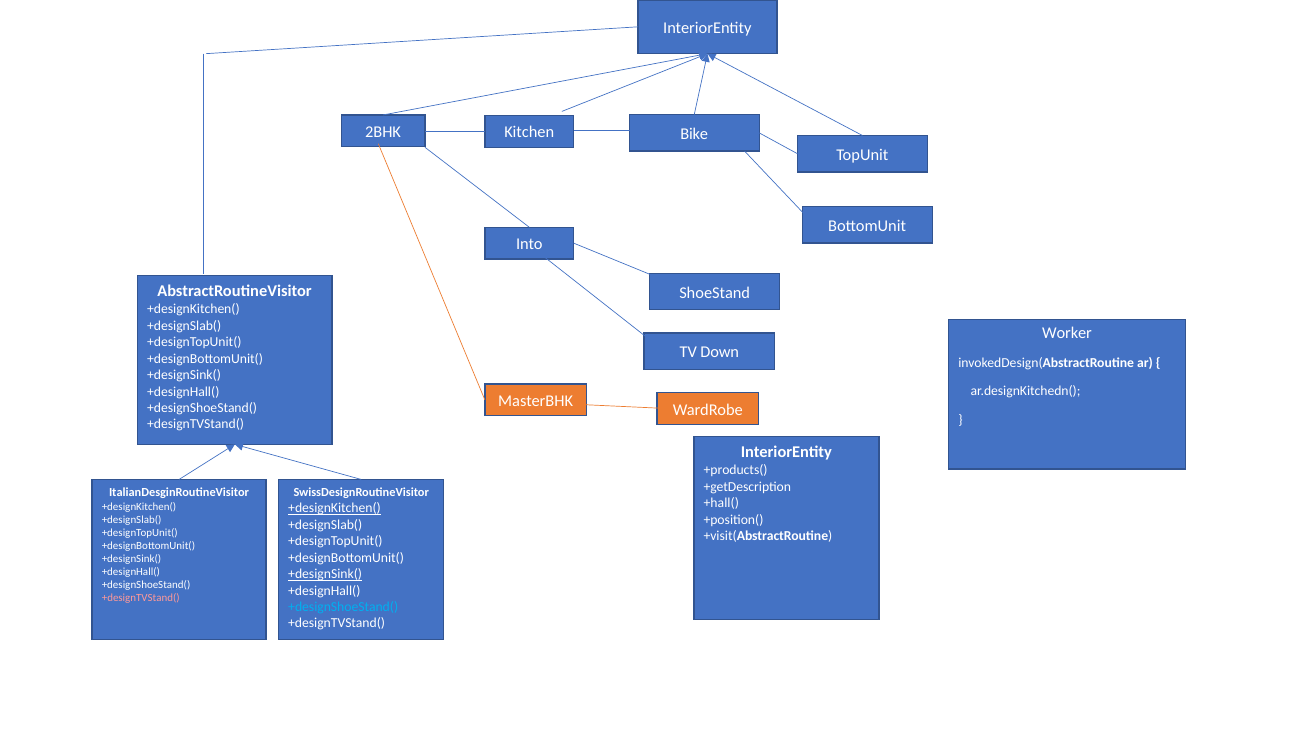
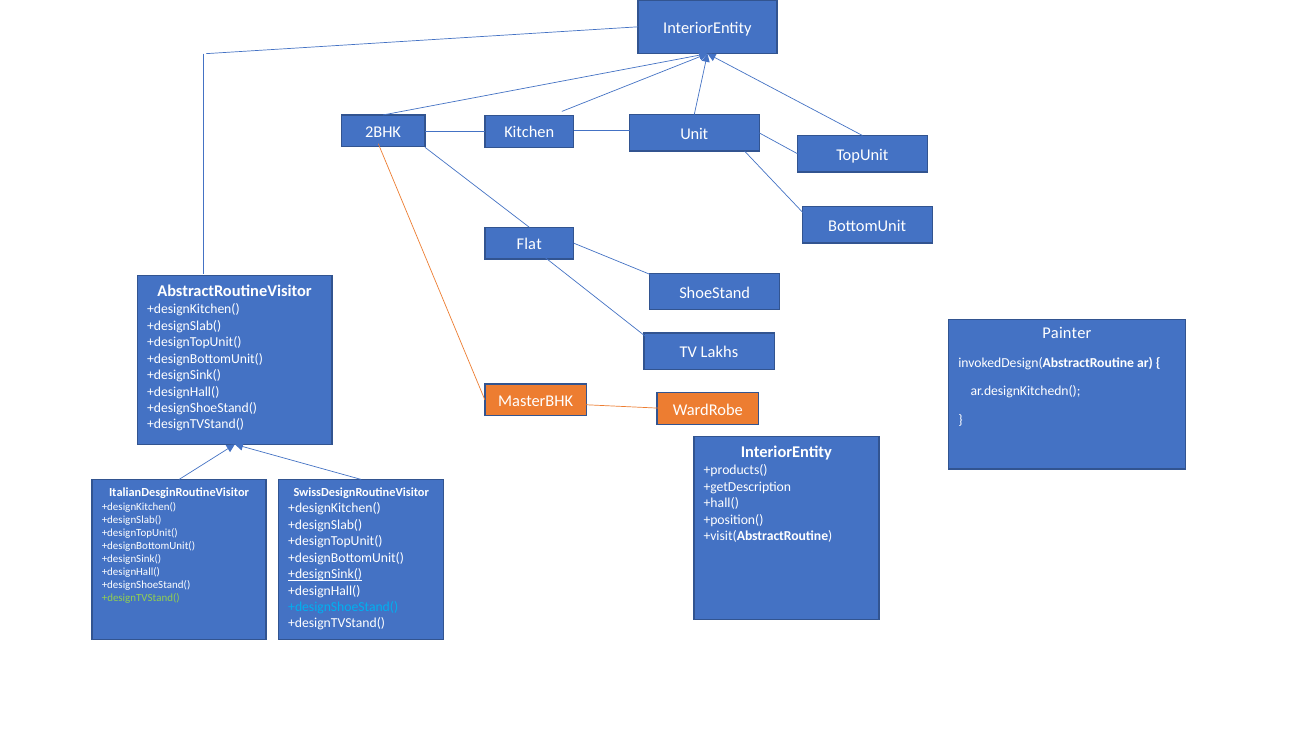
Bike: Bike -> Unit
Into: Into -> Flat
Worker: Worker -> Painter
Down: Down -> Lakhs
+designKitchen( at (335, 508) underline: present -> none
+designTVStand( at (141, 598) colour: pink -> light green
